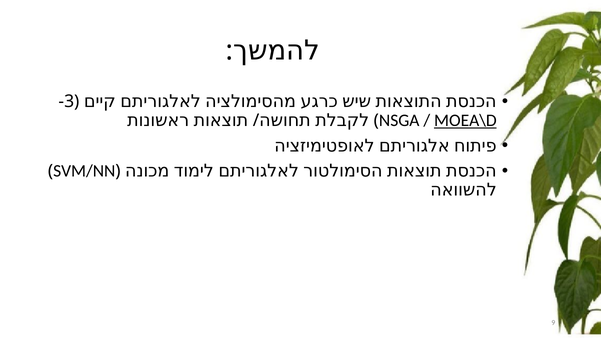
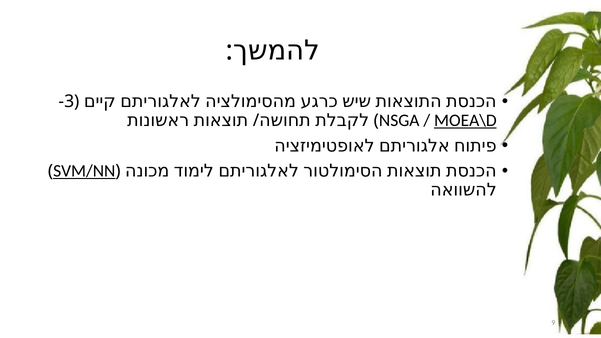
SVM/NN underline: none -> present
